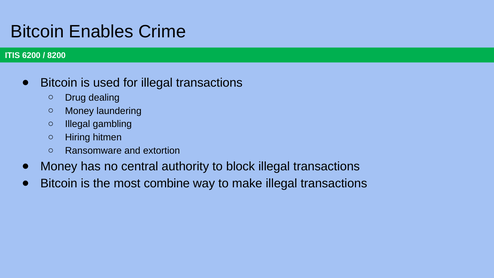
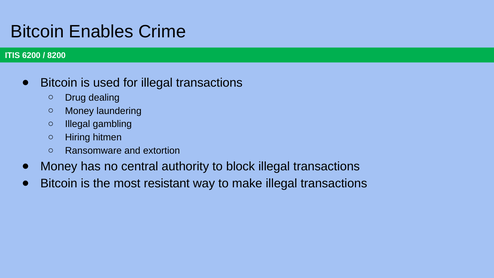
combine: combine -> resistant
